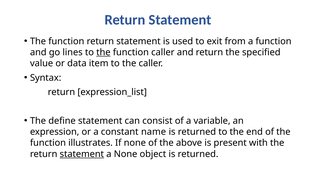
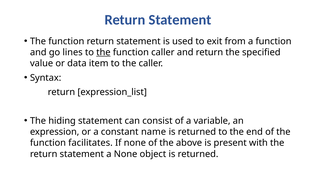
define: define -> hiding
illustrates: illustrates -> facilitates
statement at (82, 154) underline: present -> none
